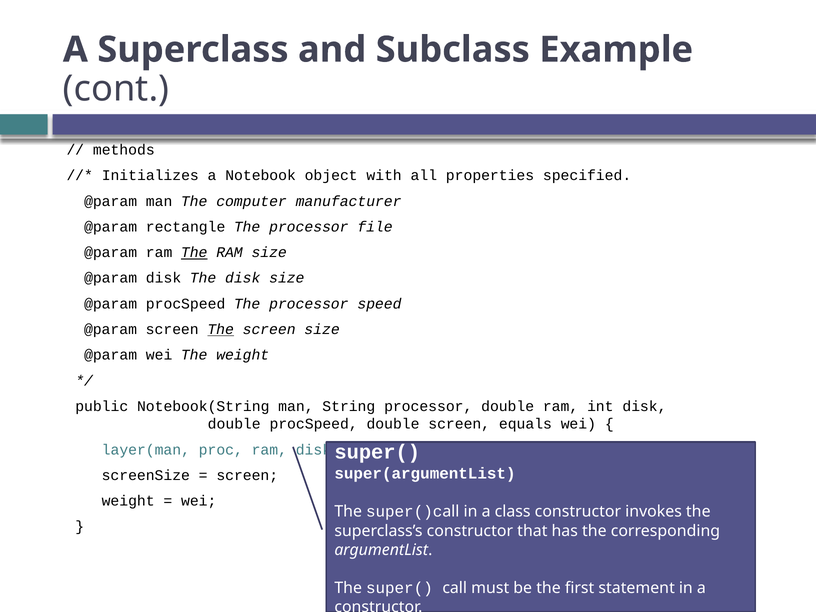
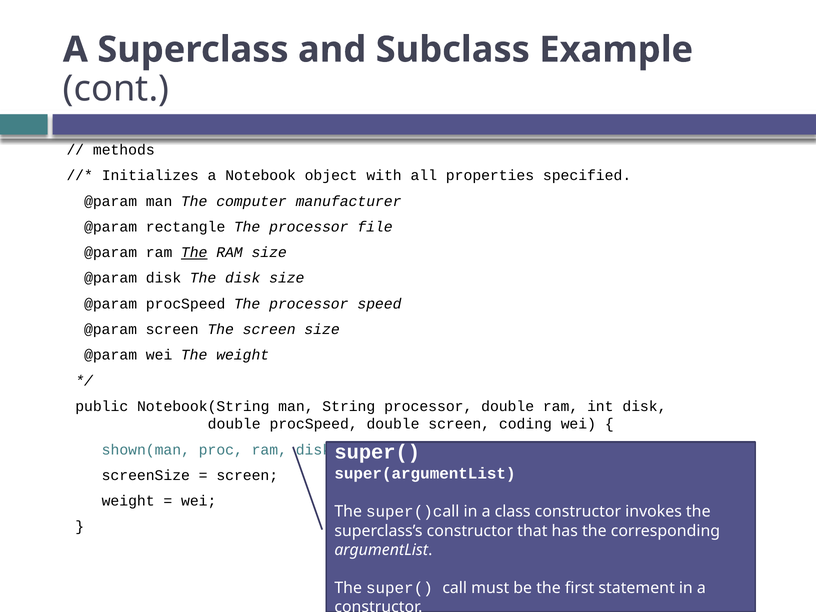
The at (221, 329) underline: present -> none
equals: equals -> coding
layer(man: layer(man -> shown(man
